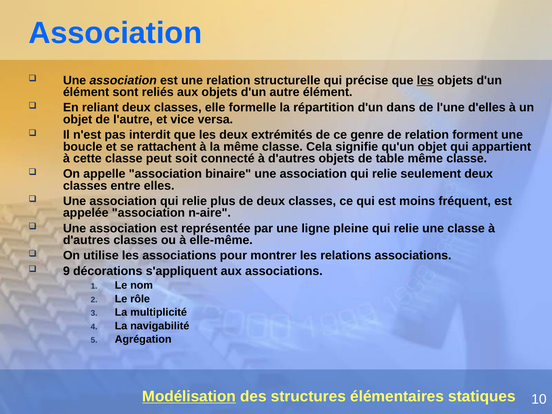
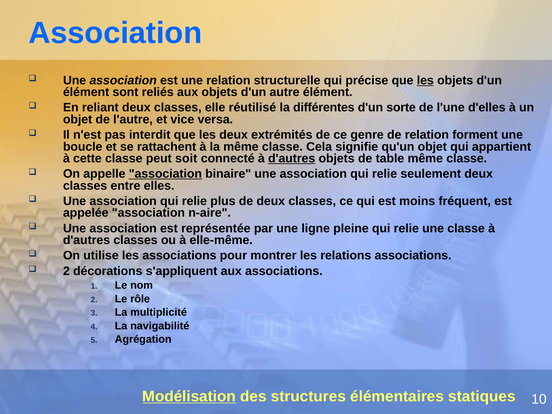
formelle: formelle -> réutilisé
répartition: répartition -> différentes
dans: dans -> sorte
d'autres at (292, 158) underline: none -> present
association at (165, 174) underline: none -> present
9 at (66, 271): 9 -> 2
